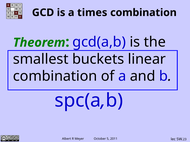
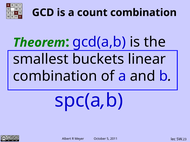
times: times -> count
